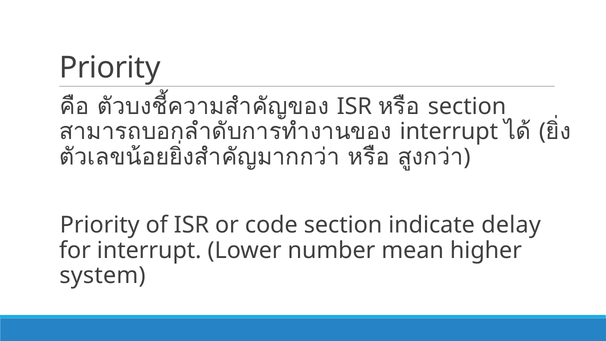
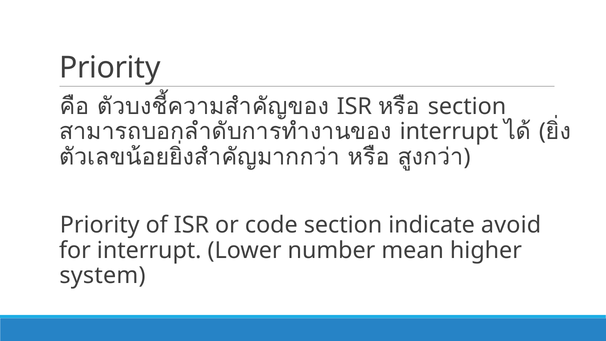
delay: delay -> avoid
